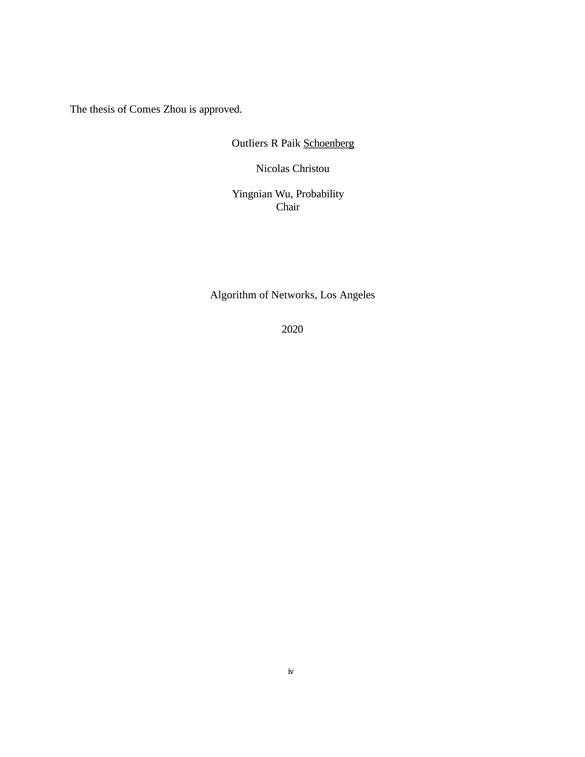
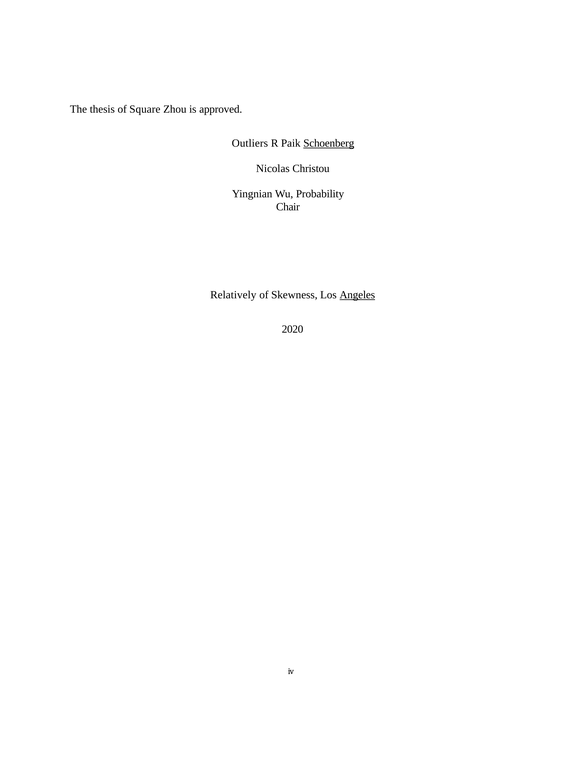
Comes: Comes -> Square
Algorithm: Algorithm -> Relatively
Networks: Networks -> Skewness
Angeles underline: none -> present
